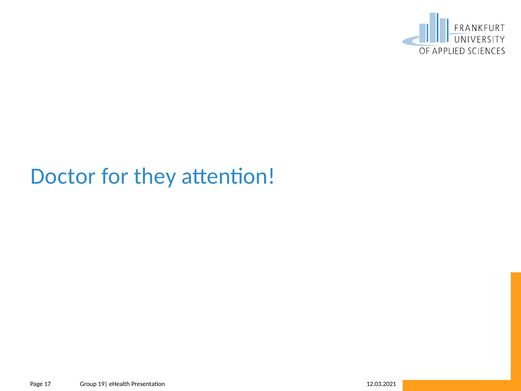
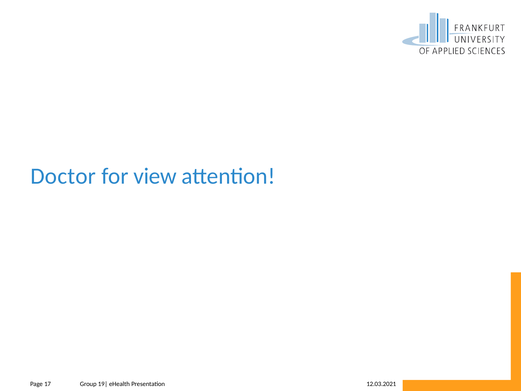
they: they -> view
